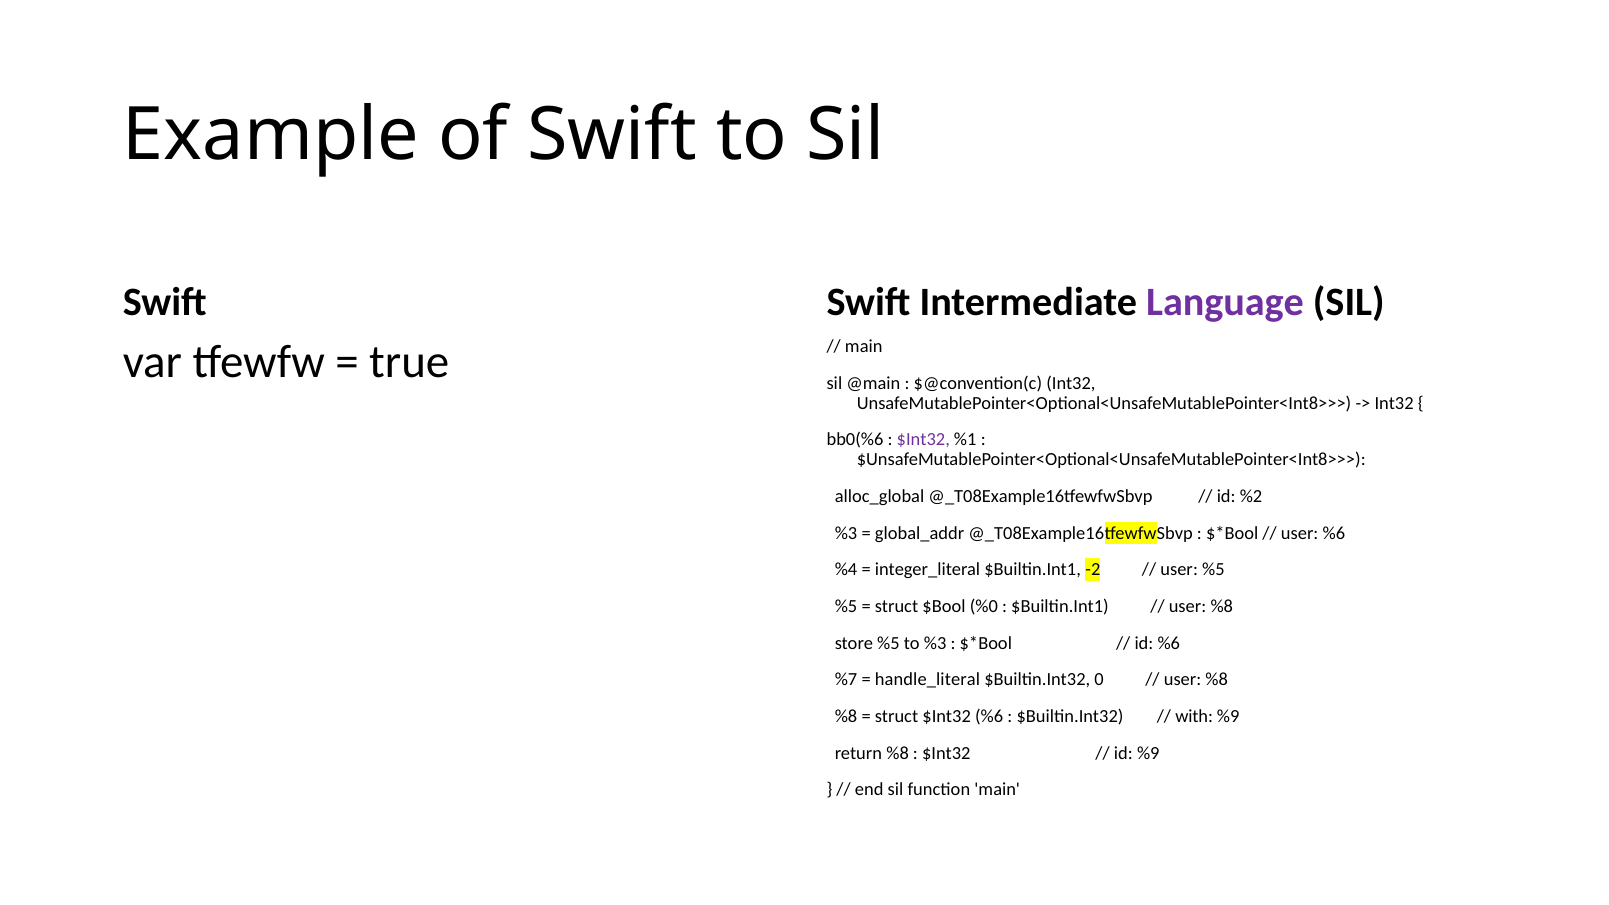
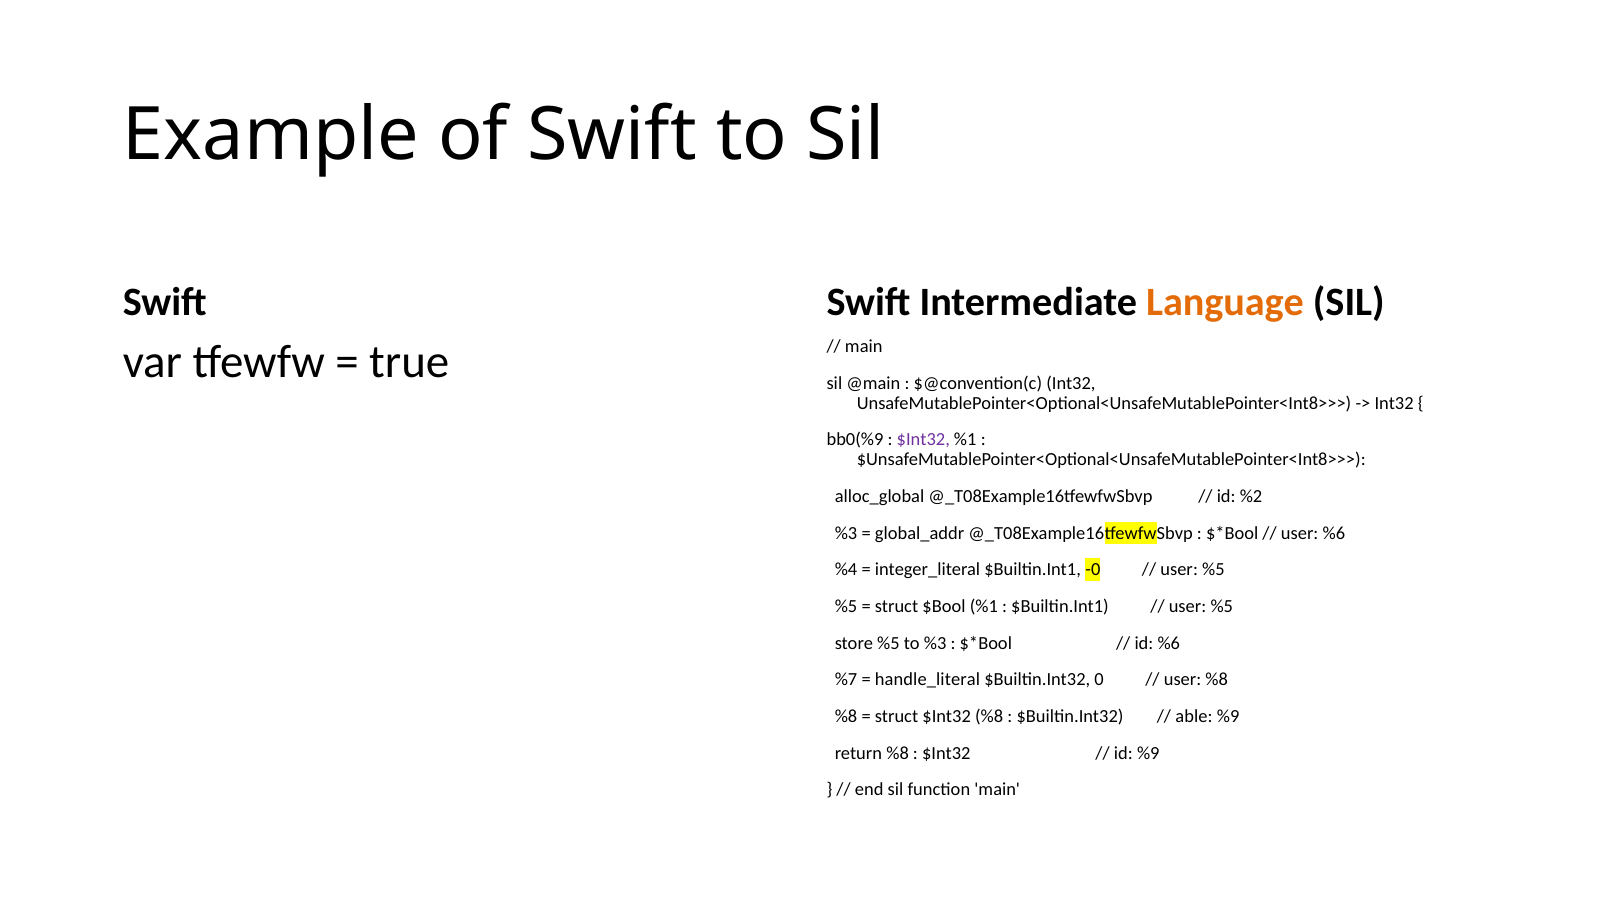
Language colour: purple -> orange
bb0(%6: bb0(%6 -> bb0(%9
-2: -2 -> -0
$Bool %0: %0 -> %1
%8 at (1222, 606): %8 -> %5
$Int32 %6: %6 -> %8
with: with -> able
